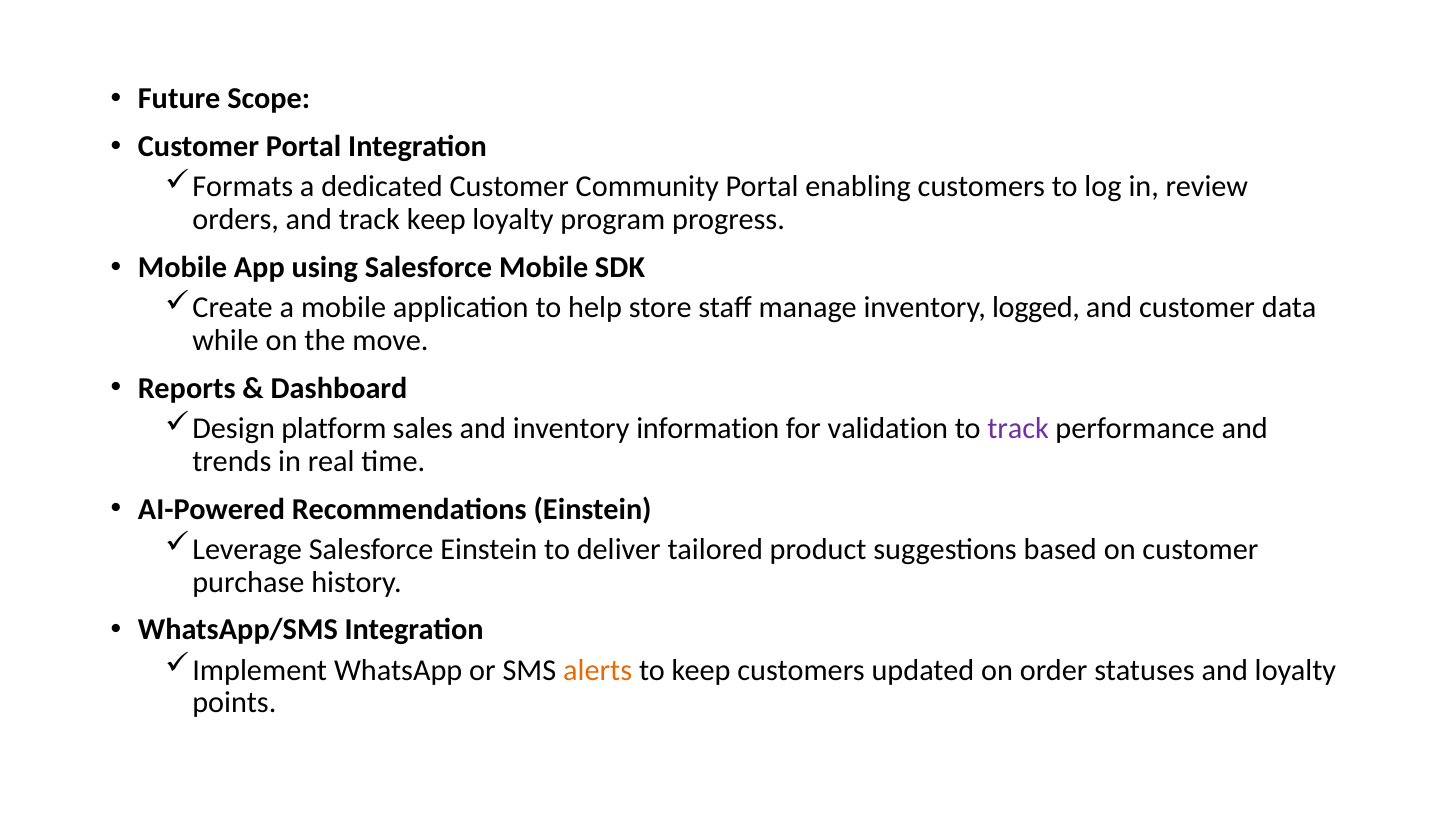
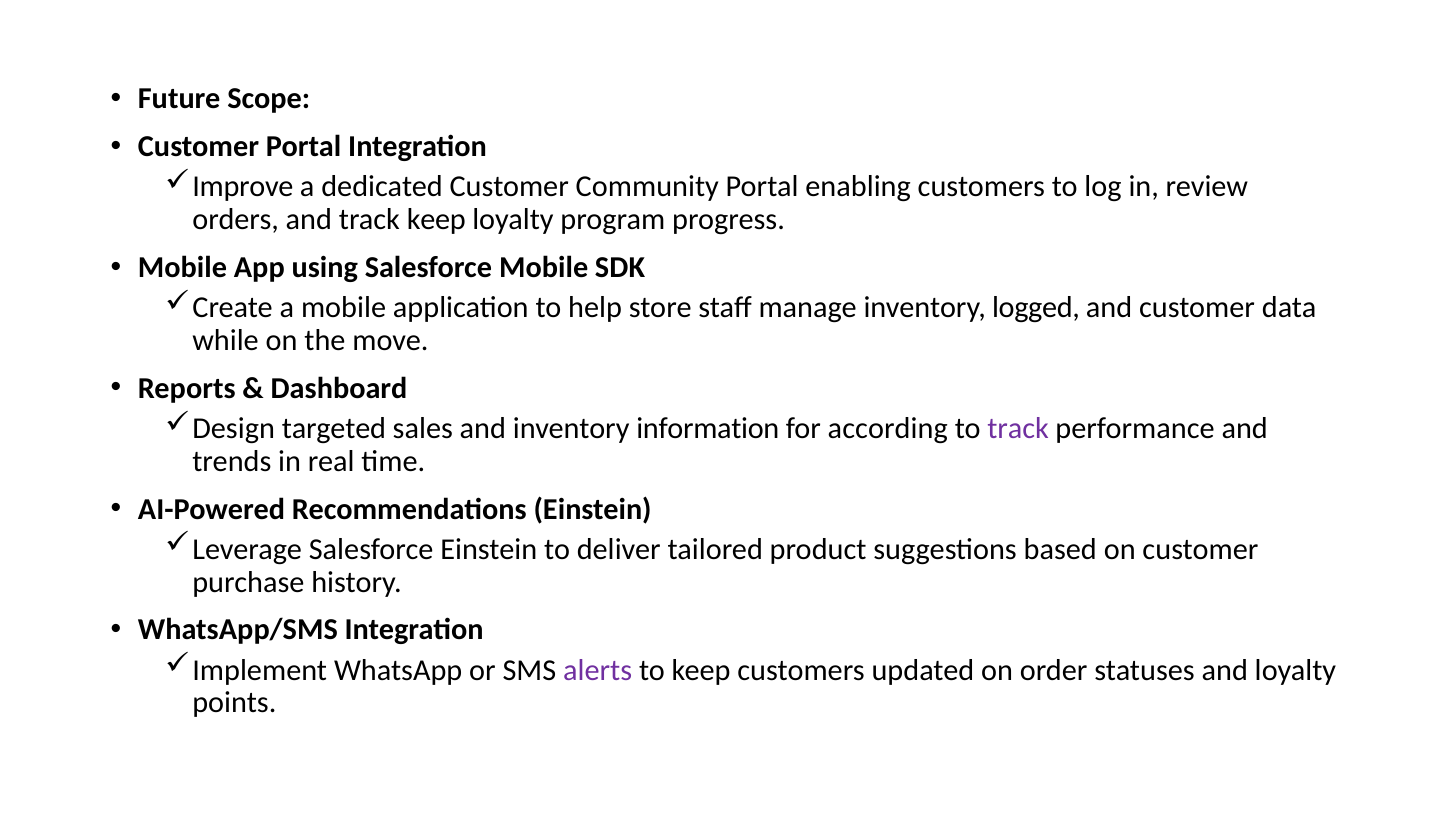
Formats: Formats -> Improve
platform: platform -> targeted
validation: validation -> according
alerts colour: orange -> purple
